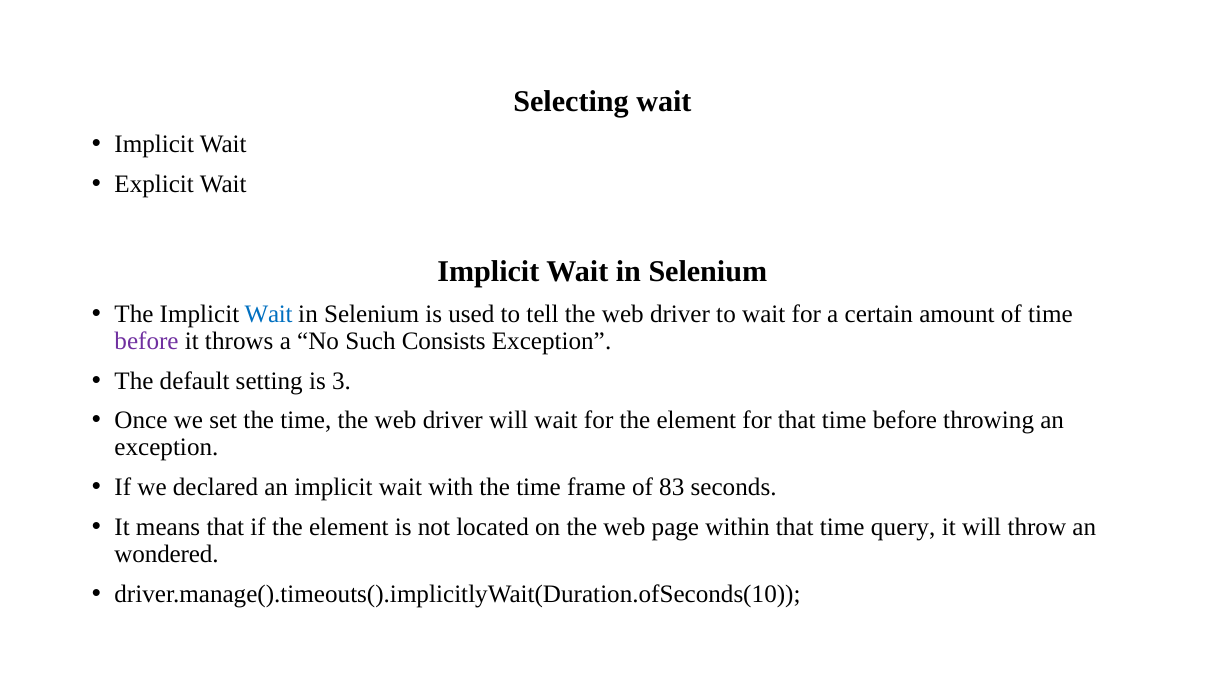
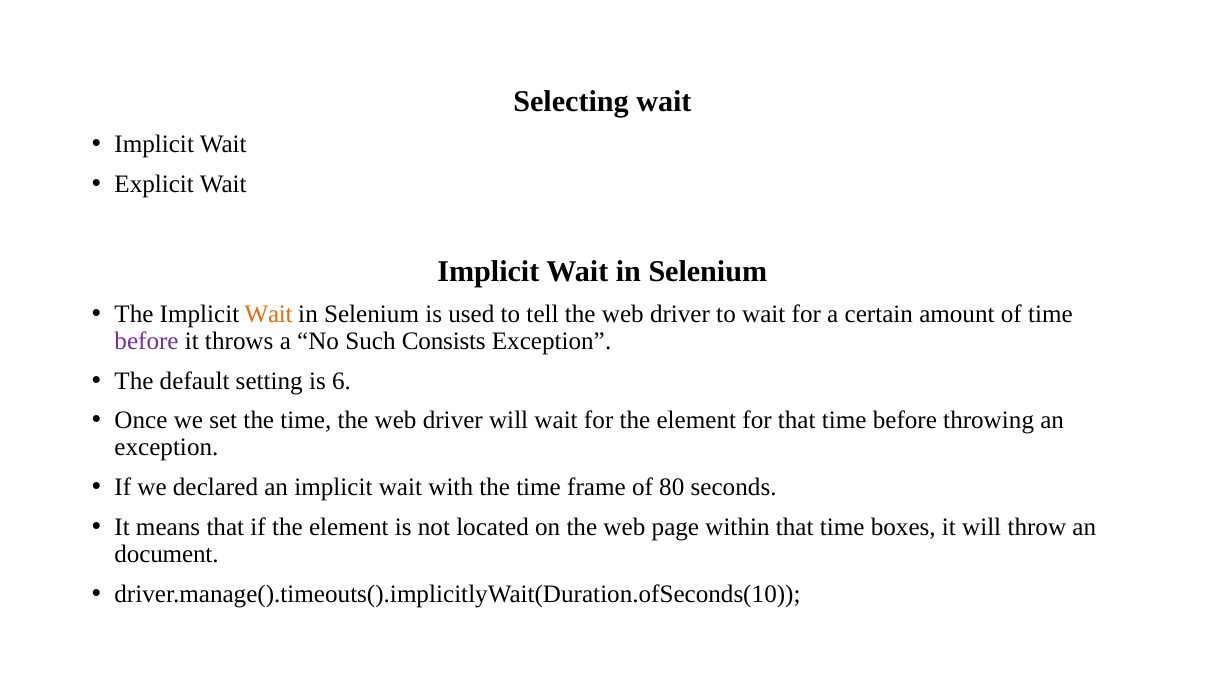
Wait at (269, 314) colour: blue -> orange
3: 3 -> 6
83: 83 -> 80
query: query -> boxes
wondered: wondered -> document
